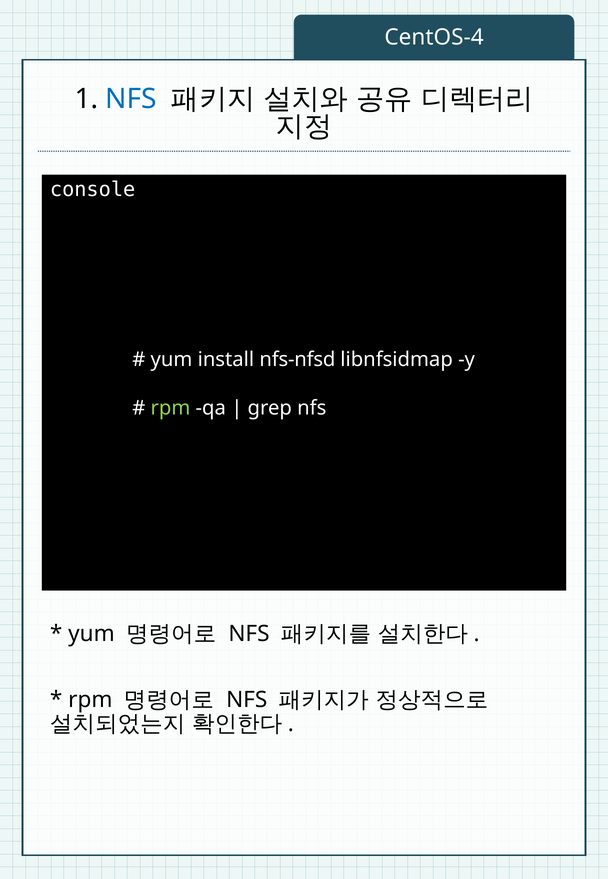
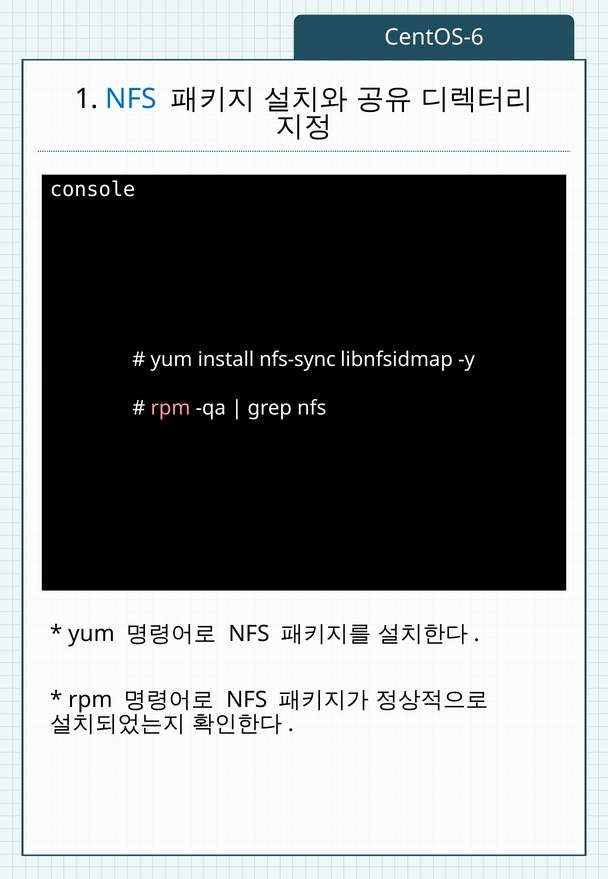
CentOS-4: CentOS-4 -> CentOS-6
nfs-nfsd: nfs-nfsd -> nfs-sync
rpm at (170, 408) colour: light green -> pink
